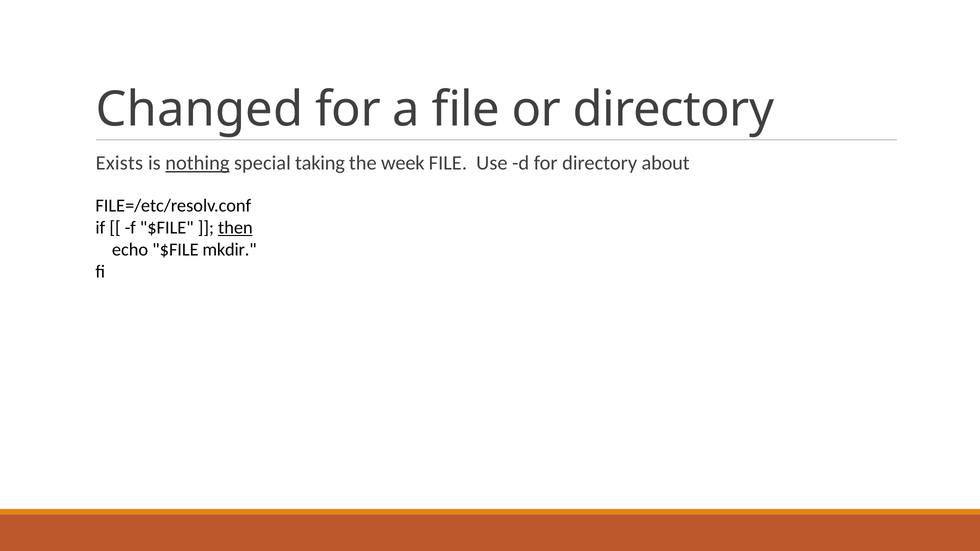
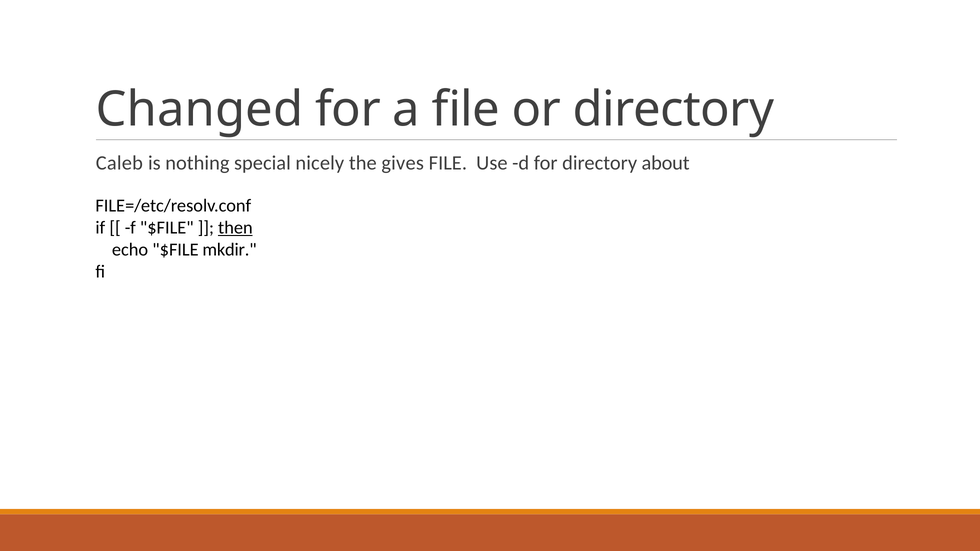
Exists: Exists -> Caleb
nothing underline: present -> none
taking: taking -> nicely
week: week -> gives
